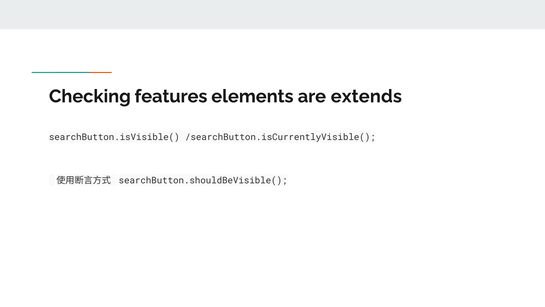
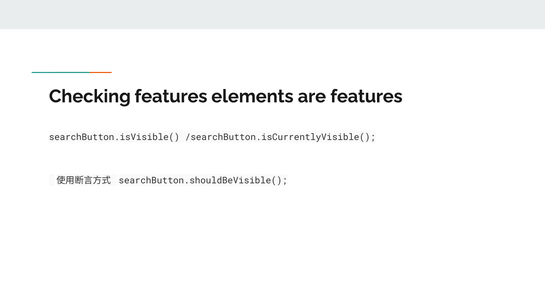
are extends: extends -> features
